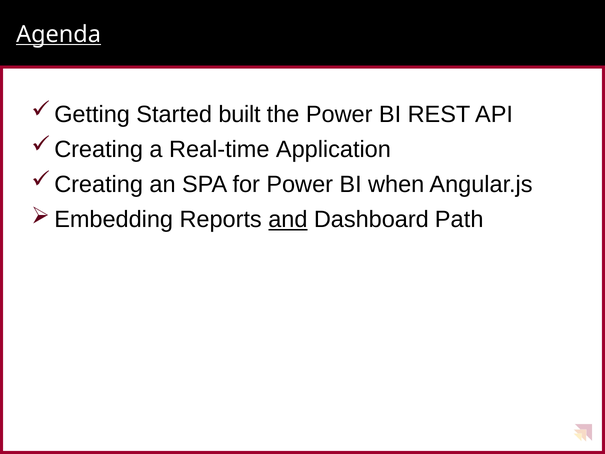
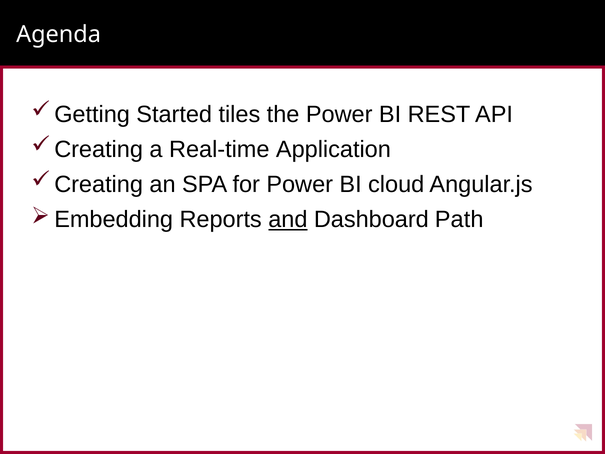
Agenda underline: present -> none
built: built -> tiles
when: when -> cloud
